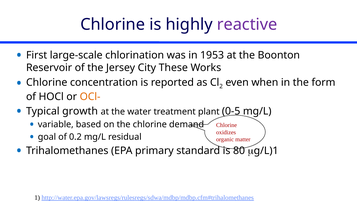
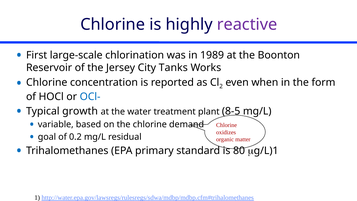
1953: 1953 -> 1989
These: These -> Tanks
OCl- colour: orange -> blue
0-5: 0-5 -> 8-5
